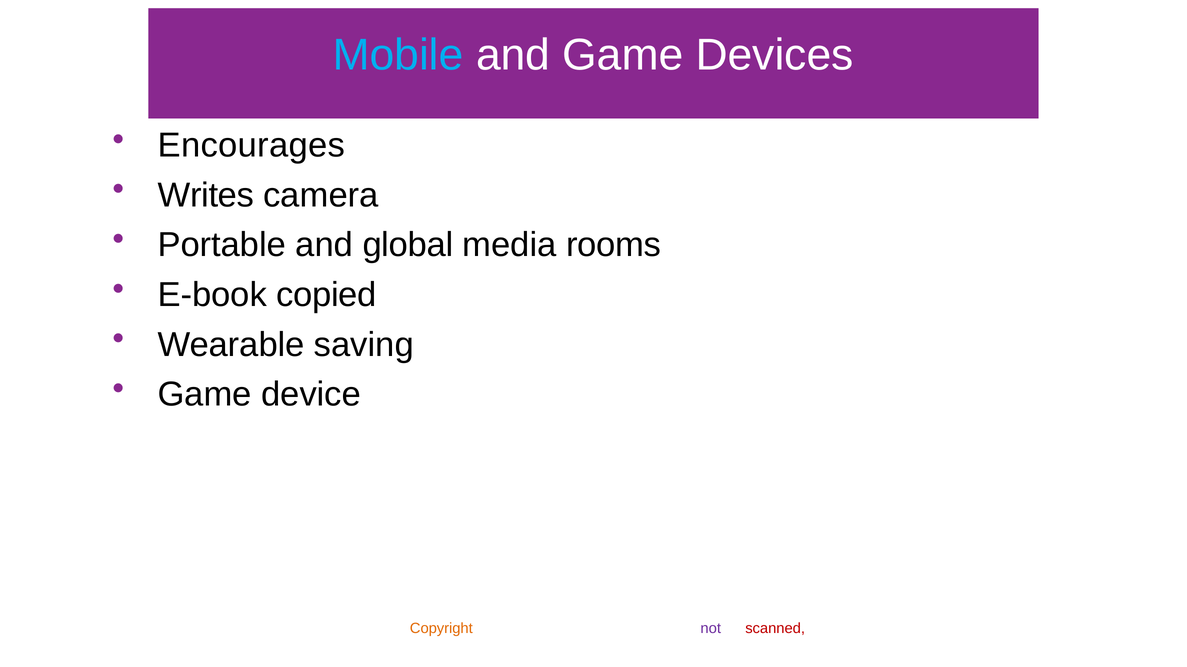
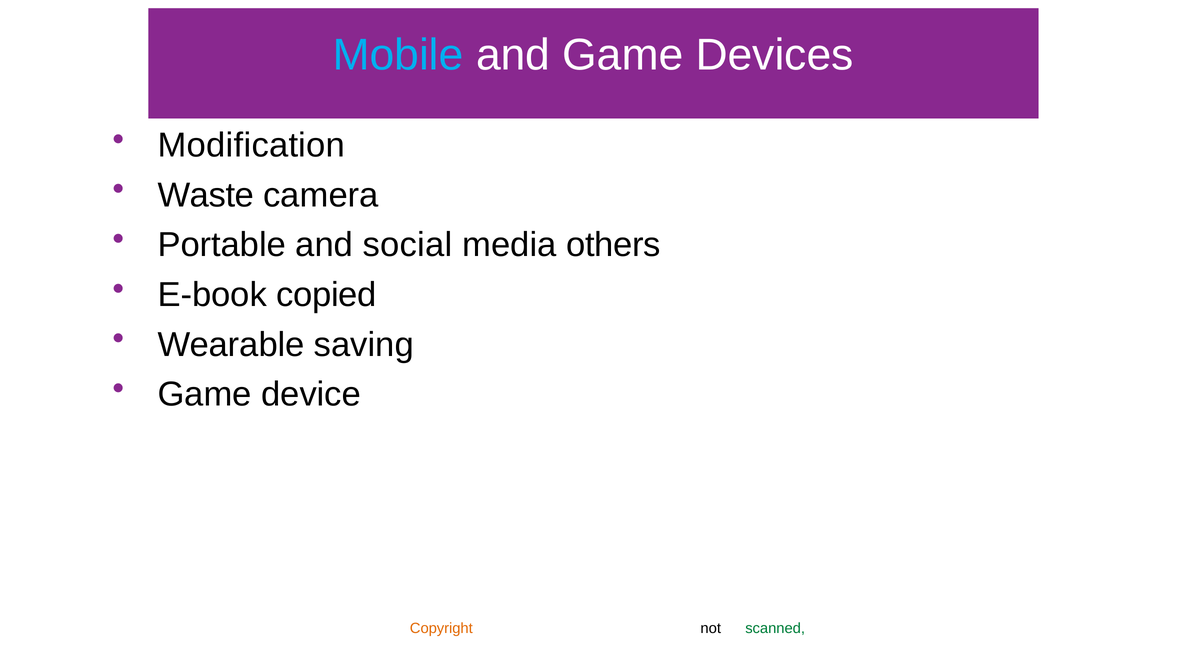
Encourages: Encourages -> Modification
Writes: Writes -> Waste
global: global -> social
rooms: rooms -> others
not colour: purple -> black
scanned colour: red -> green
